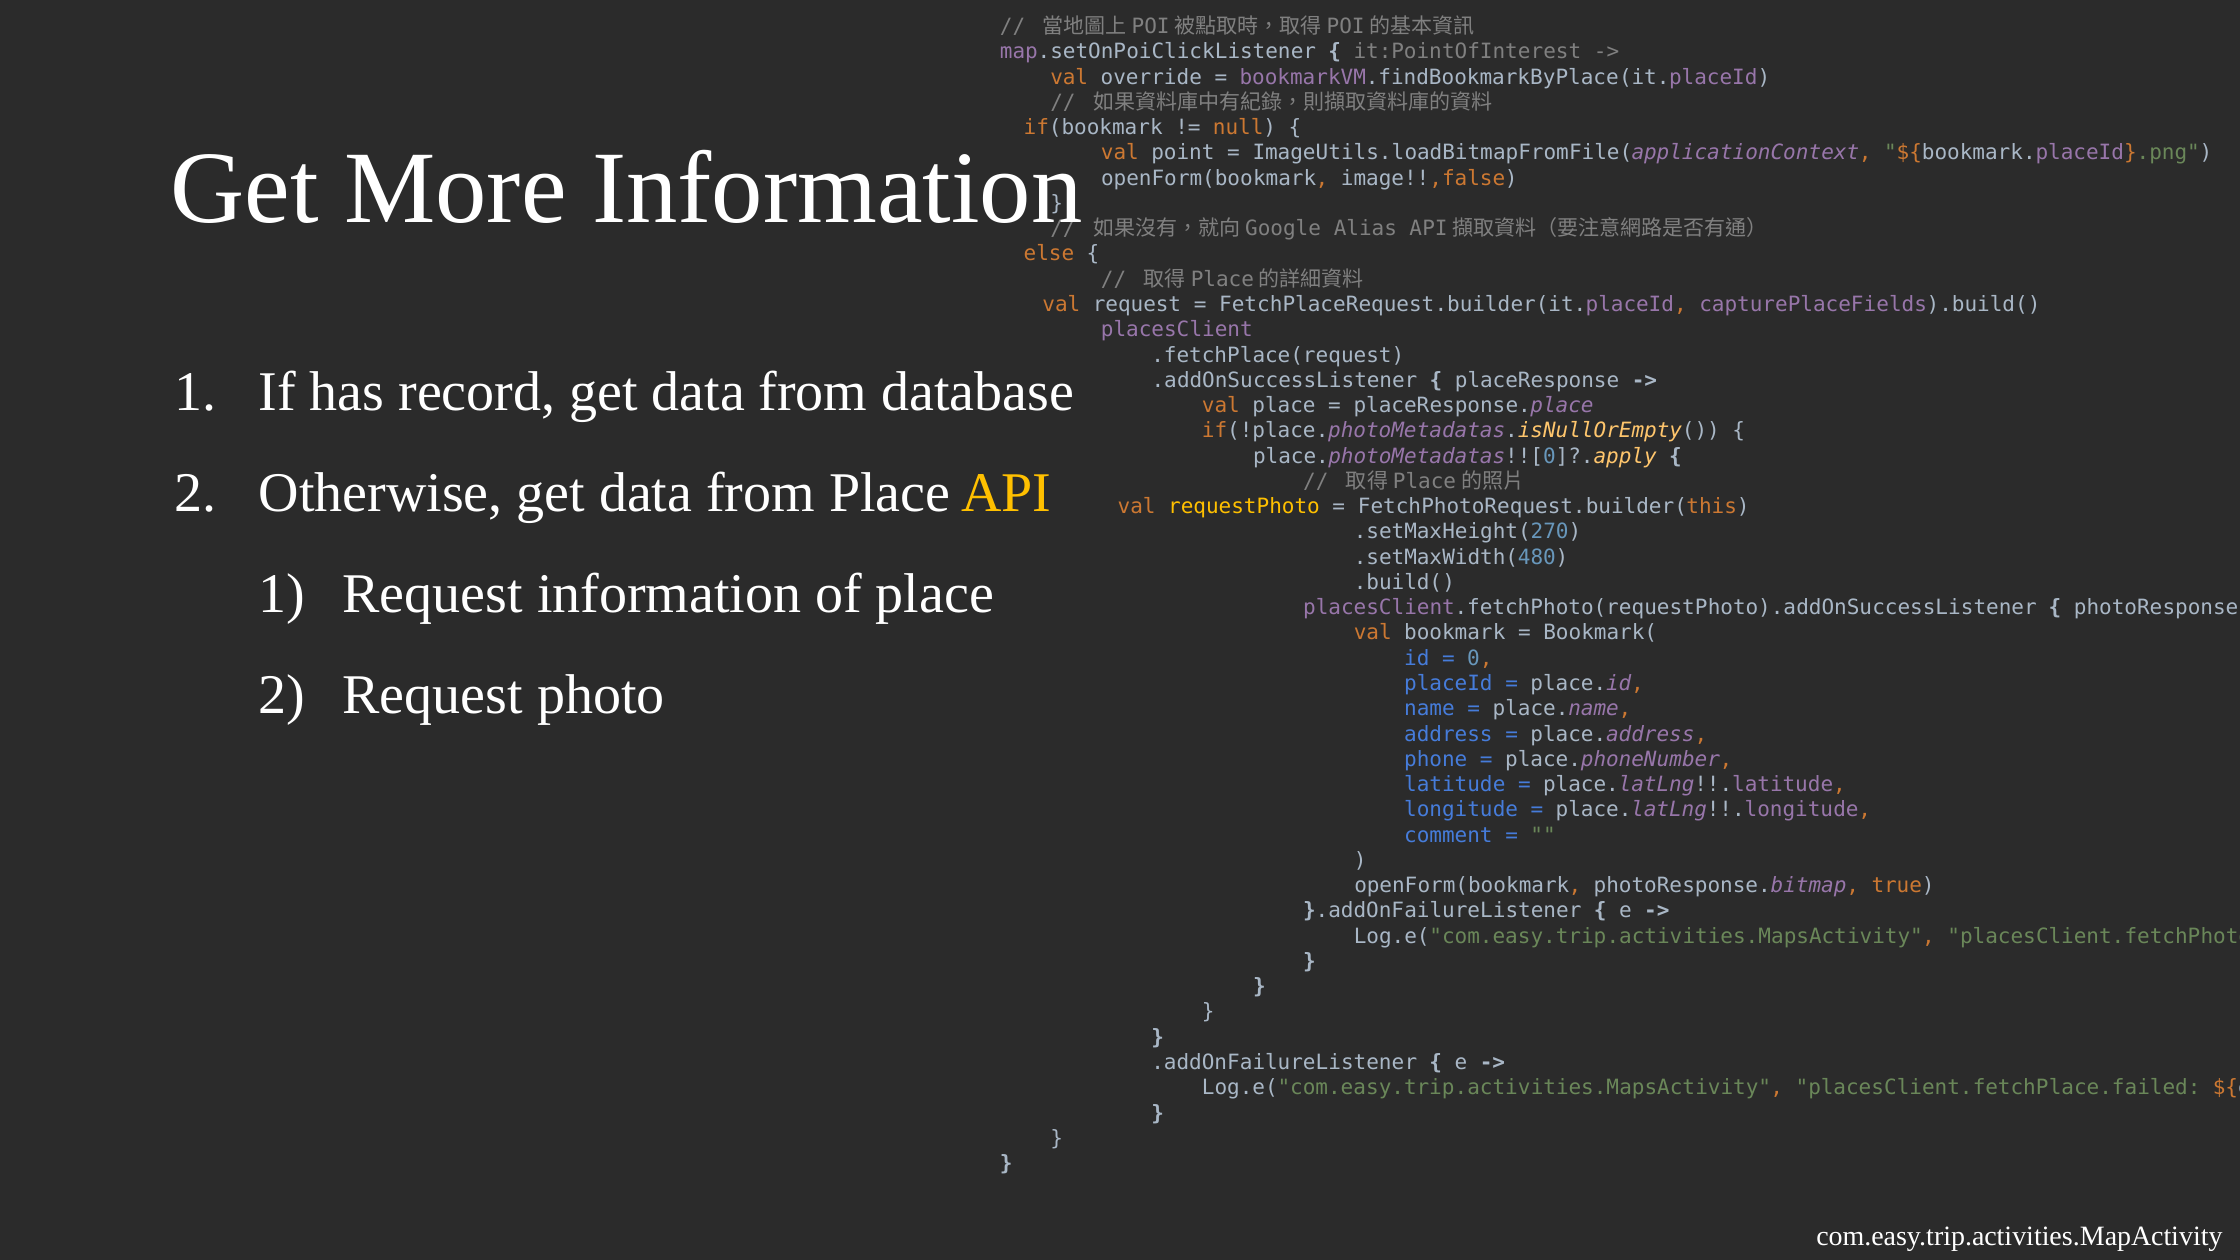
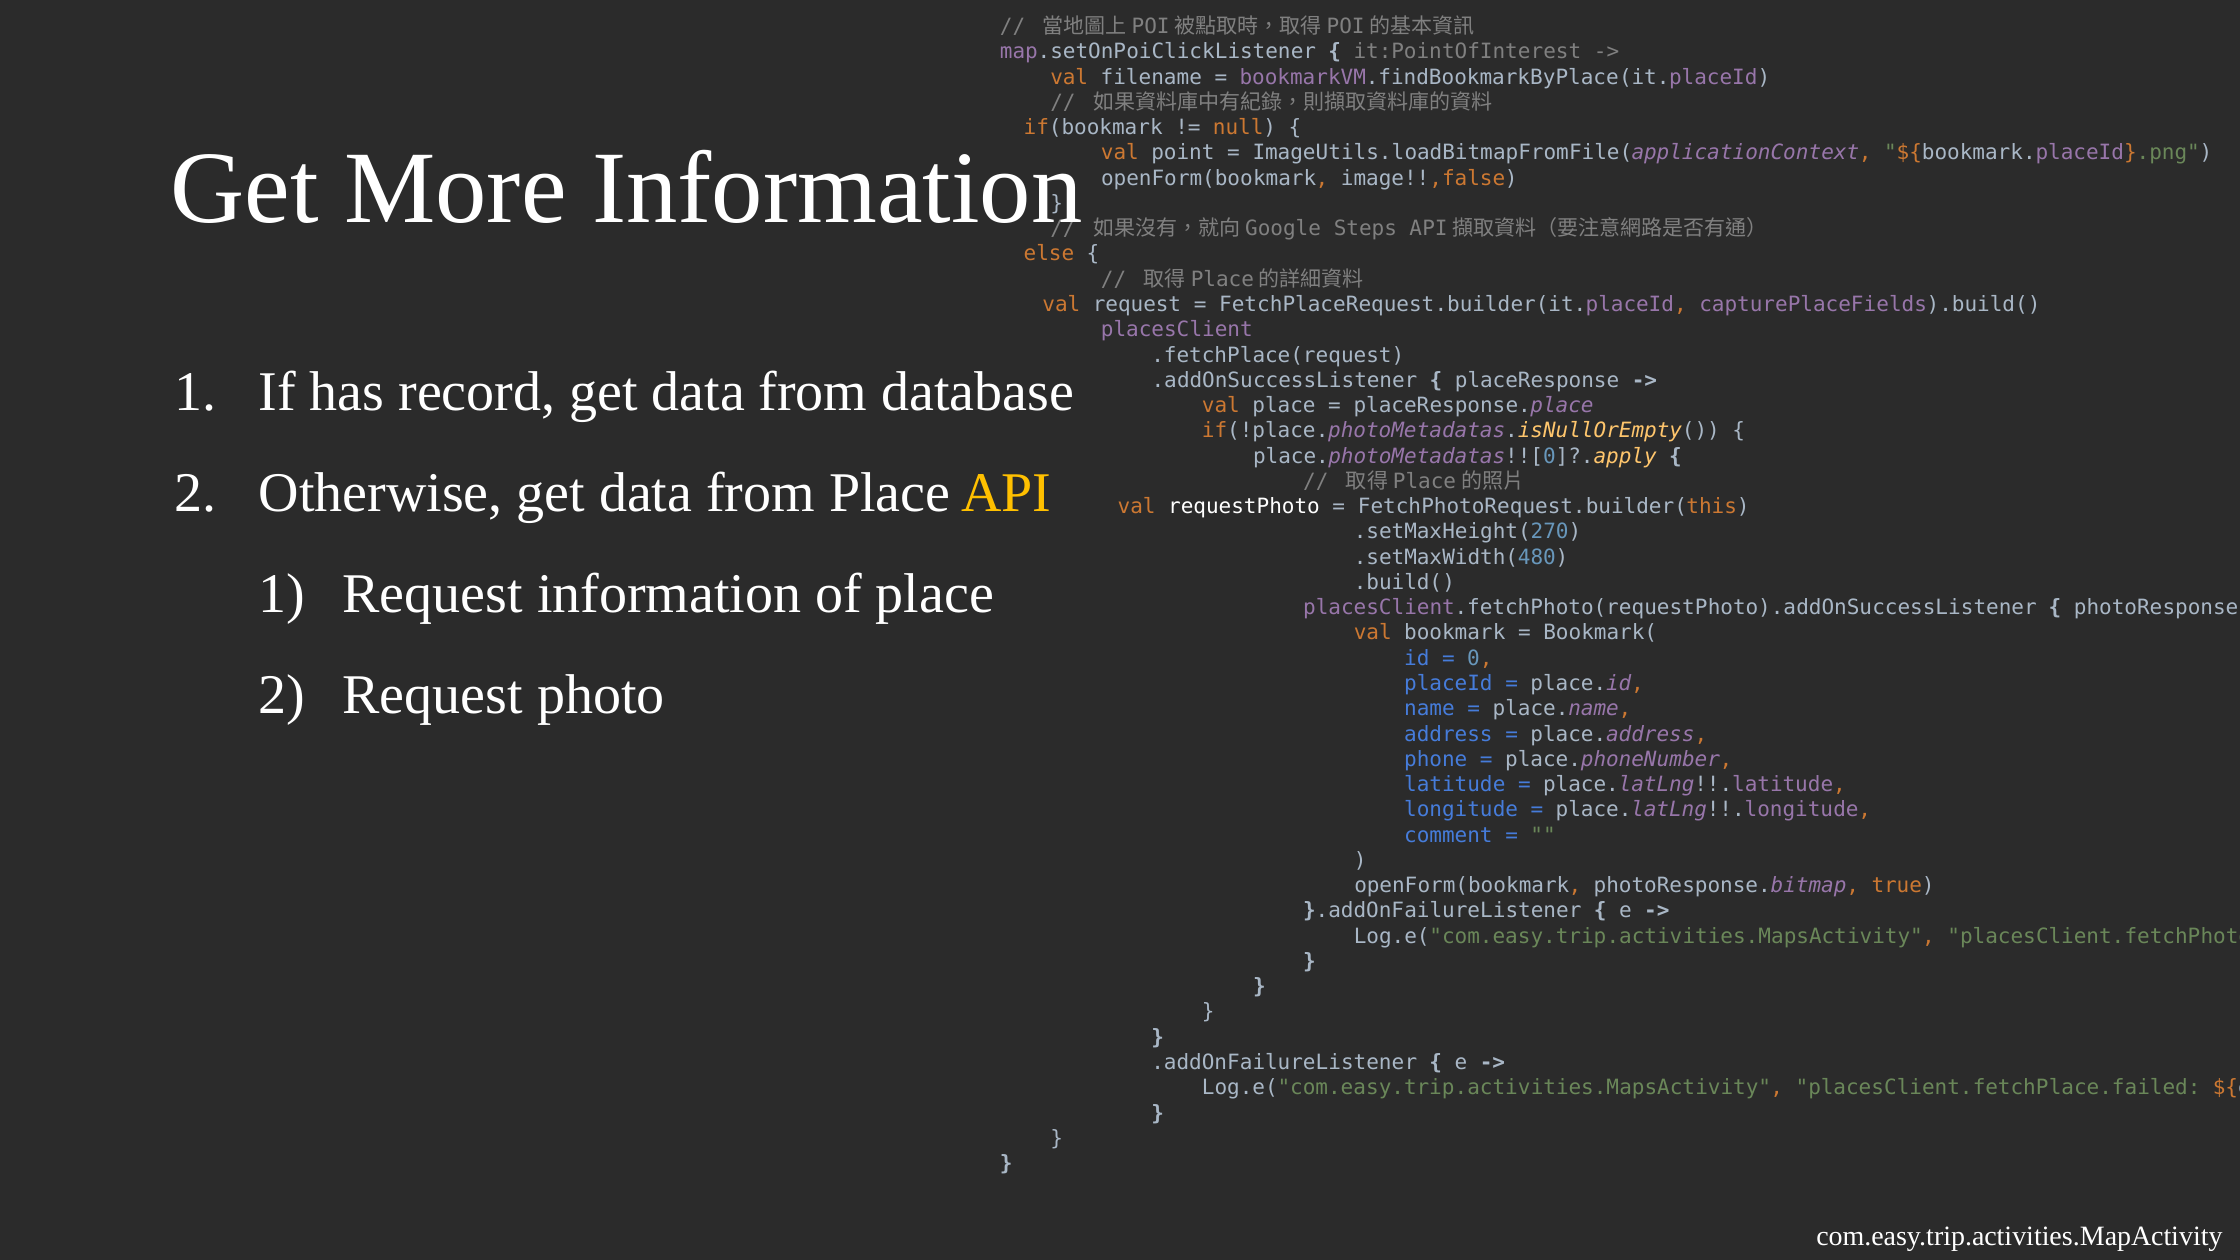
override: override -> filename
Alias: Alias -> Steps
requestPhoto colour: yellow -> white
